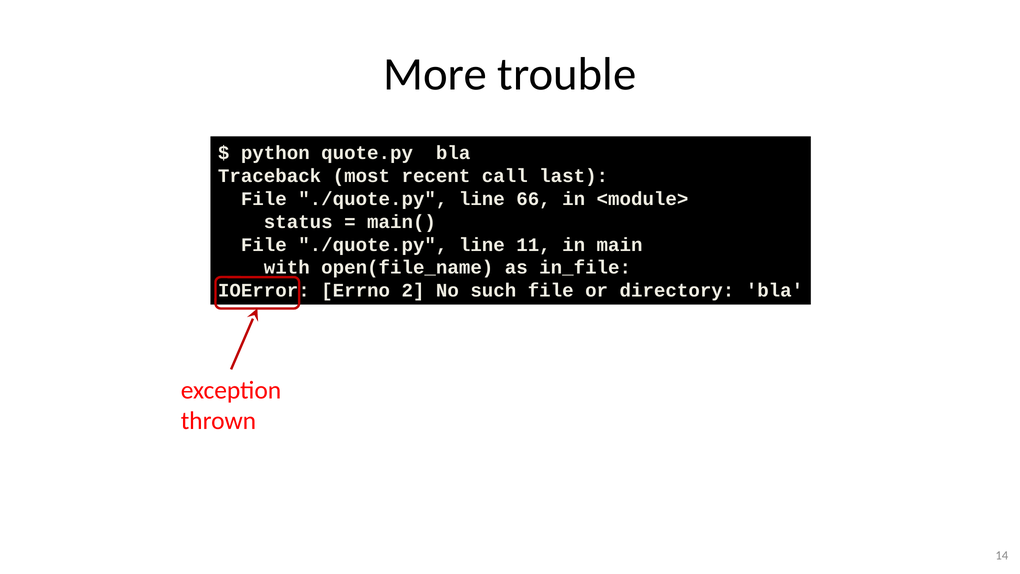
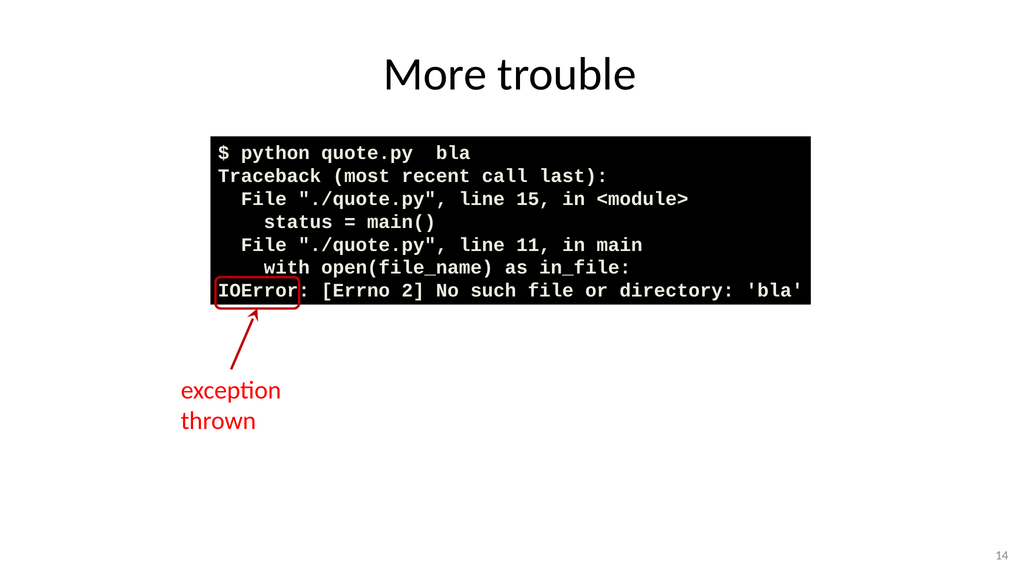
66: 66 -> 15
